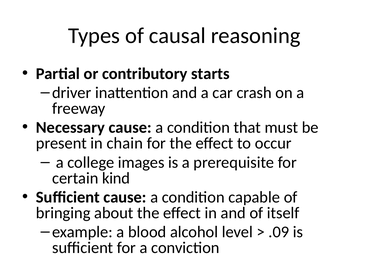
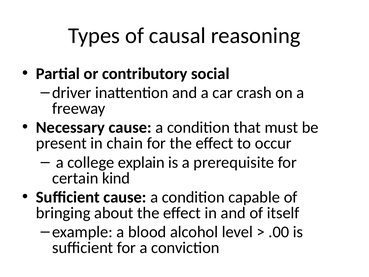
starts: starts -> social
images: images -> explain
.09: .09 -> .00
